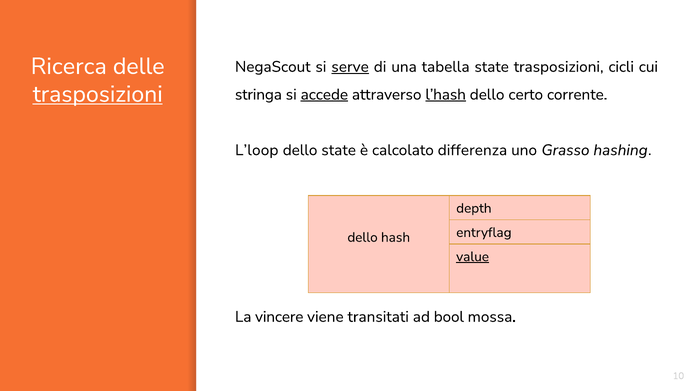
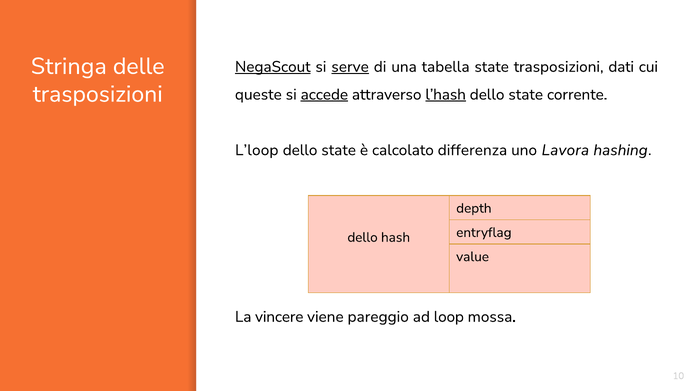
Ricerca: Ricerca -> Stringa
NegaScout underline: none -> present
cicli: cicli -> dati
trasposizioni at (98, 94) underline: present -> none
stringa: stringa -> queste
certo at (526, 94): certo -> state
Grasso: Grasso -> Lavora
value underline: present -> none
transitati: transitati -> pareggio
bool: bool -> loop
